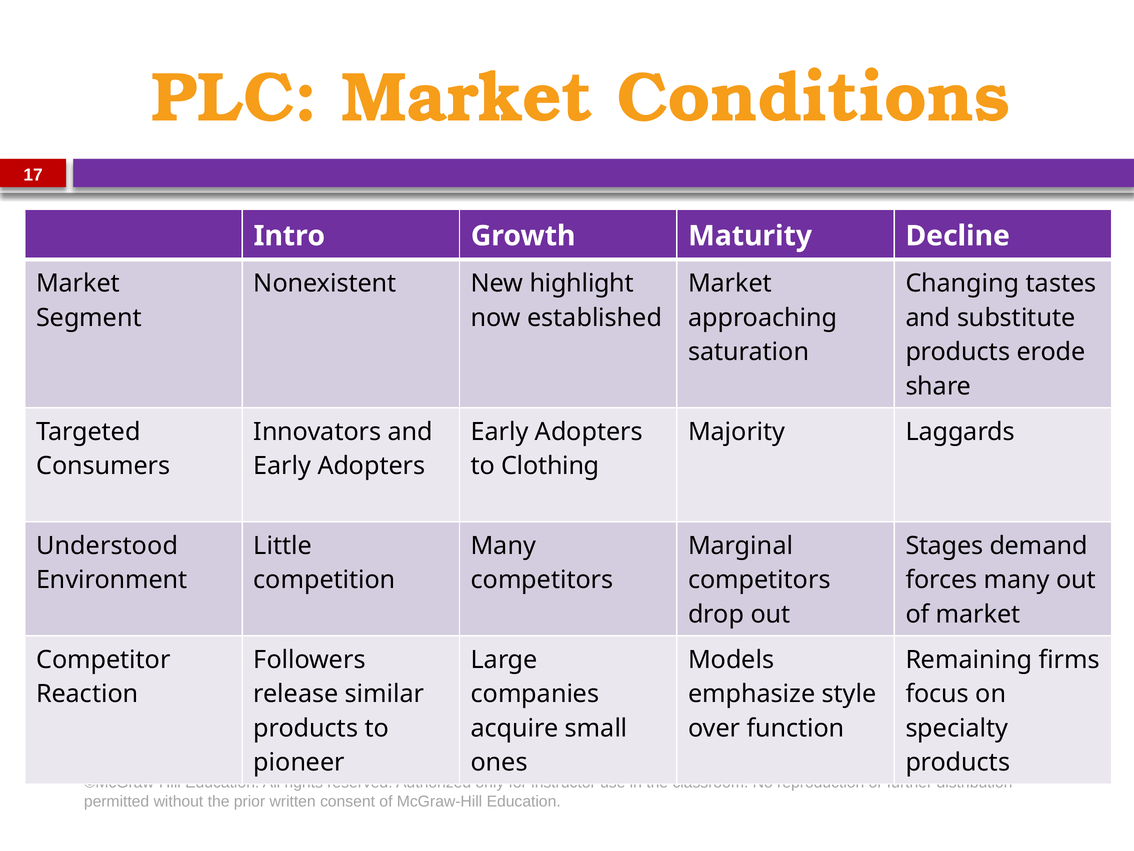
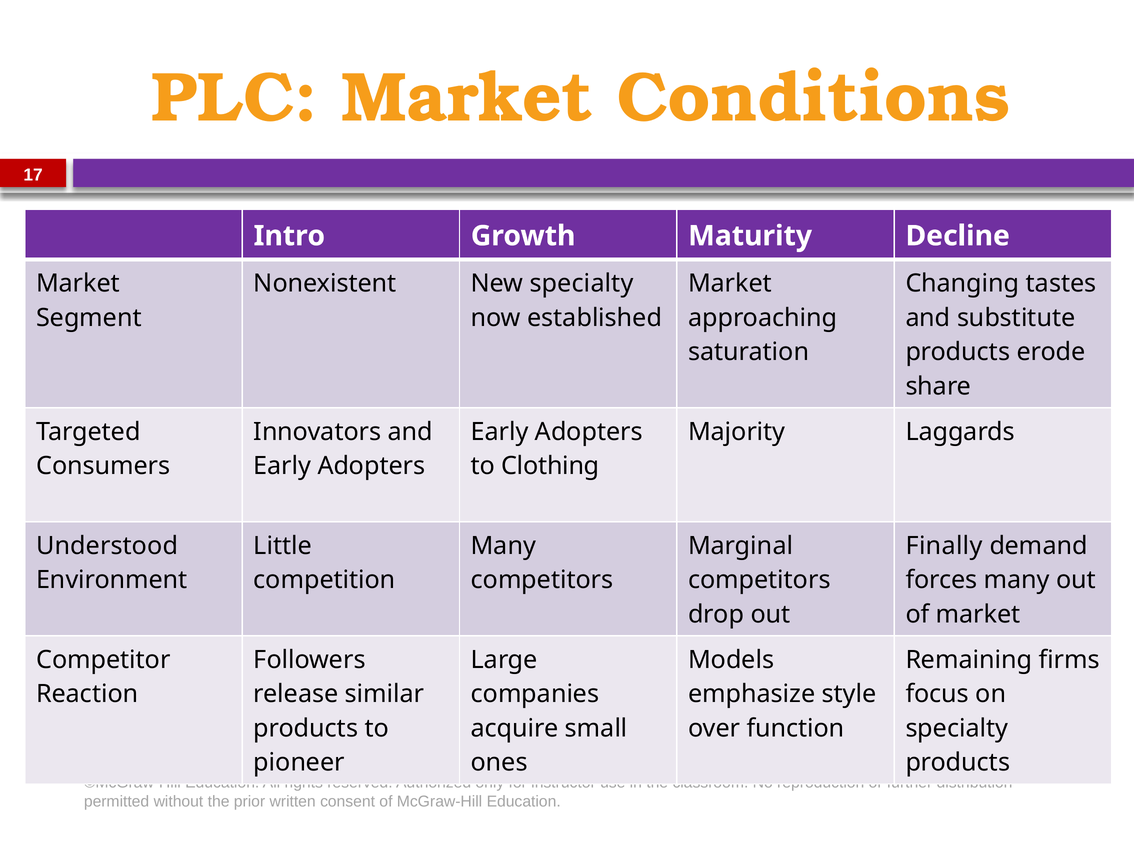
New highlight: highlight -> specialty
Stages: Stages -> Finally
